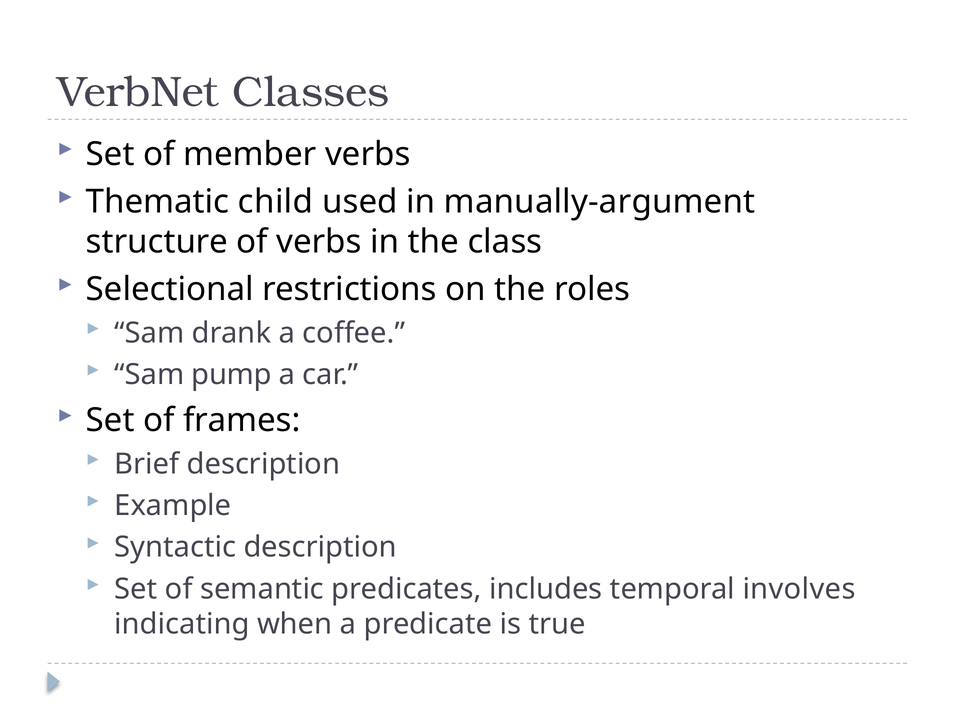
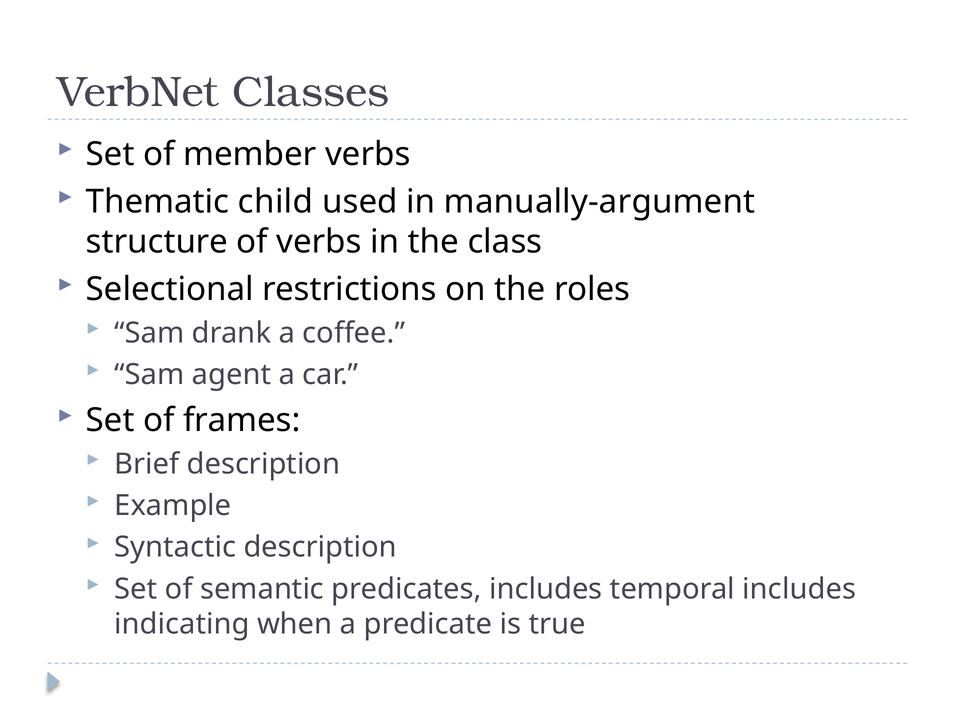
pump: pump -> agent
temporal involves: involves -> includes
